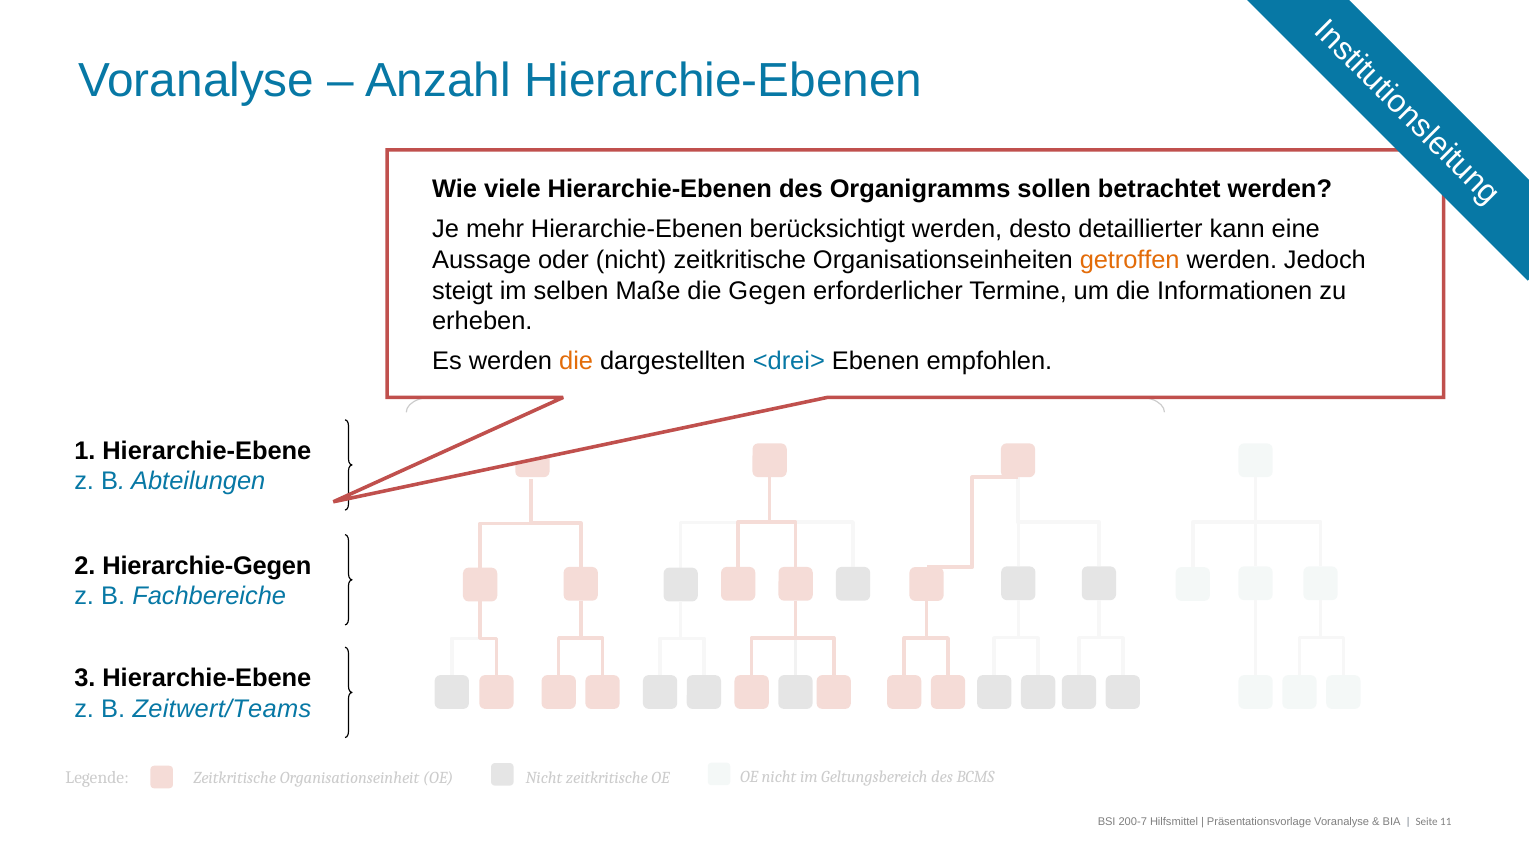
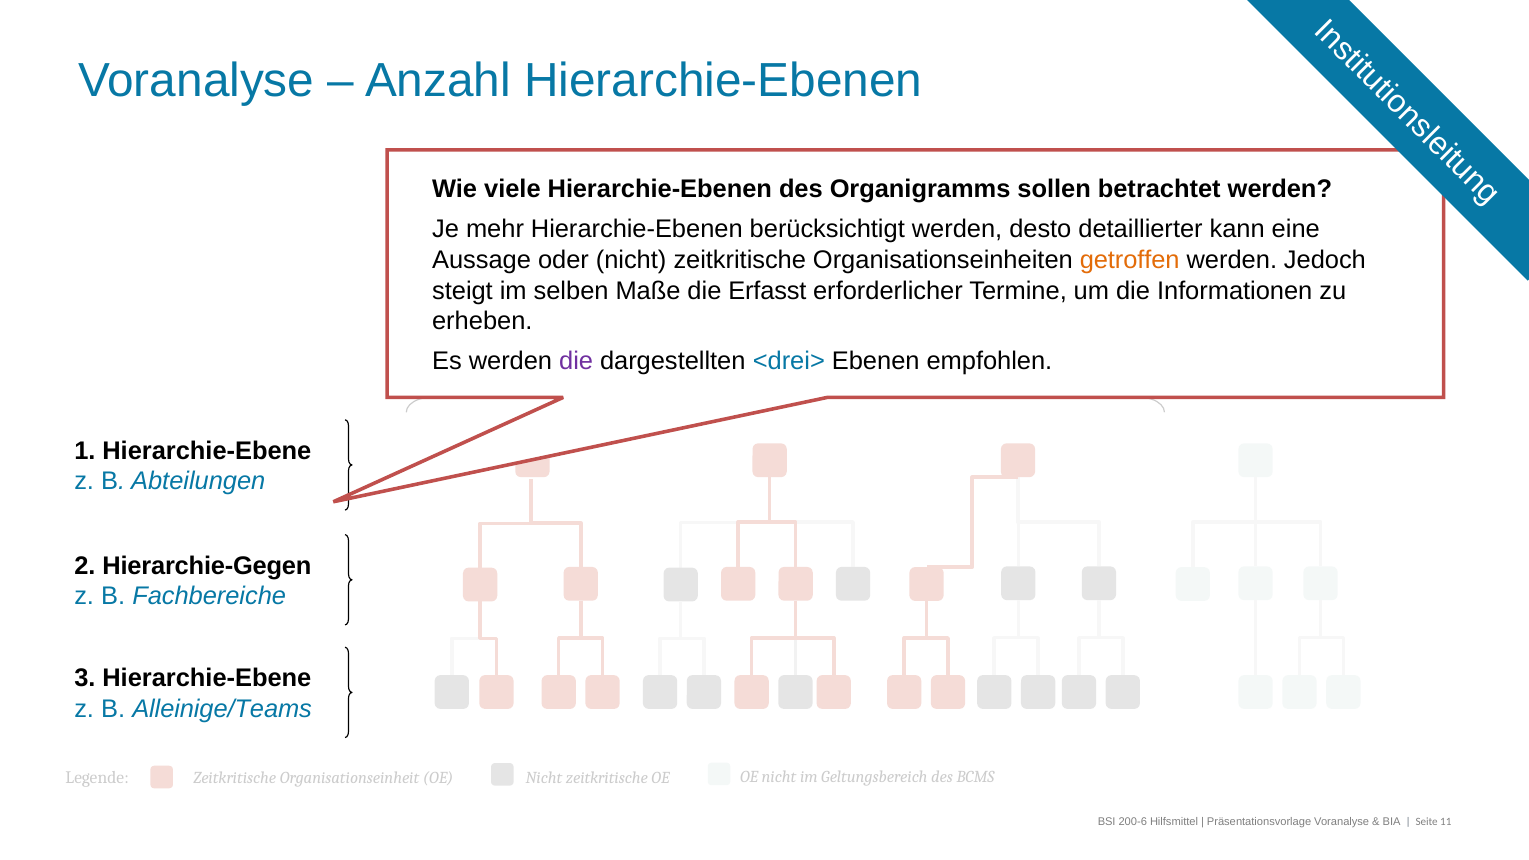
Gegen: Gegen -> Erfasst
die at (576, 361) colour: orange -> purple
Zeitwert/Teams: Zeitwert/Teams -> Alleinige/Teams
200-7: 200-7 -> 200-6
